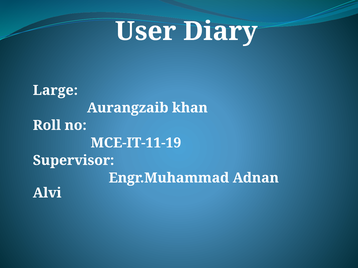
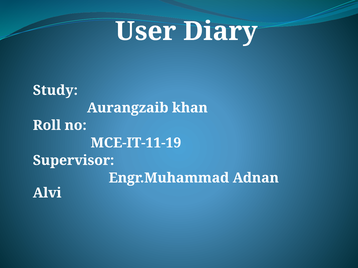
Large: Large -> Study
